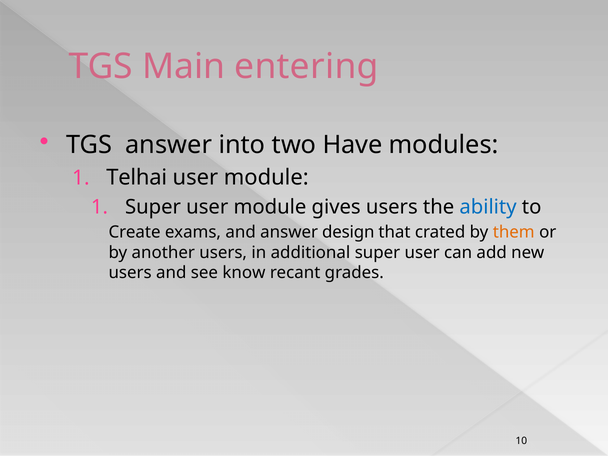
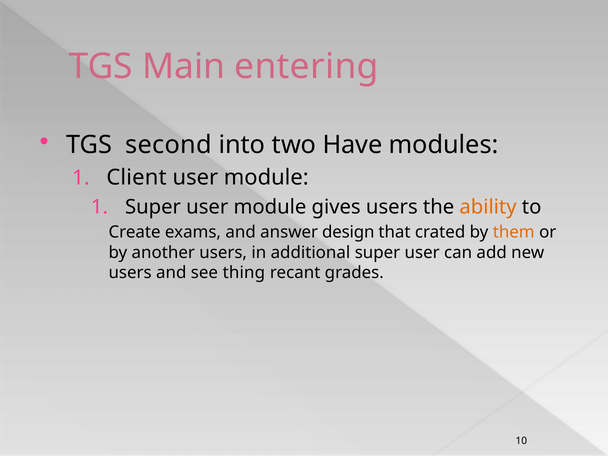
TGS answer: answer -> second
Telhai: Telhai -> Client
ability colour: blue -> orange
know: know -> thing
